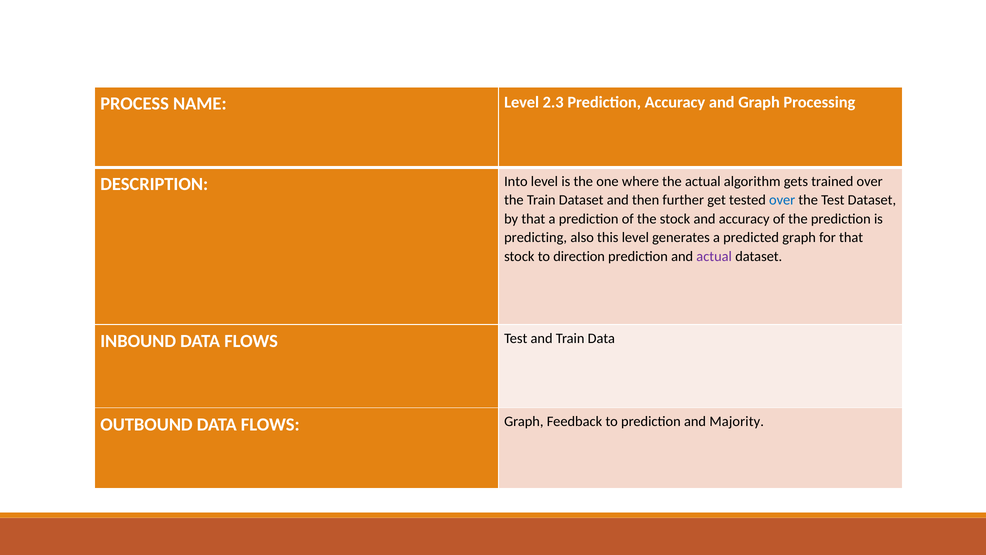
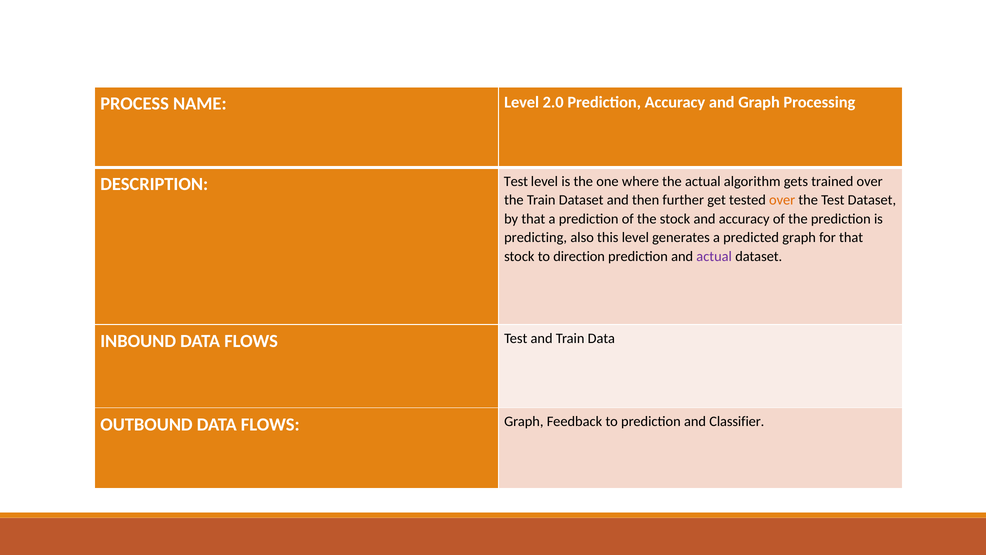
2.3: 2.3 -> 2.0
DESCRIPTION Into: Into -> Test
over at (782, 200) colour: blue -> orange
Majority: Majority -> Classifier
